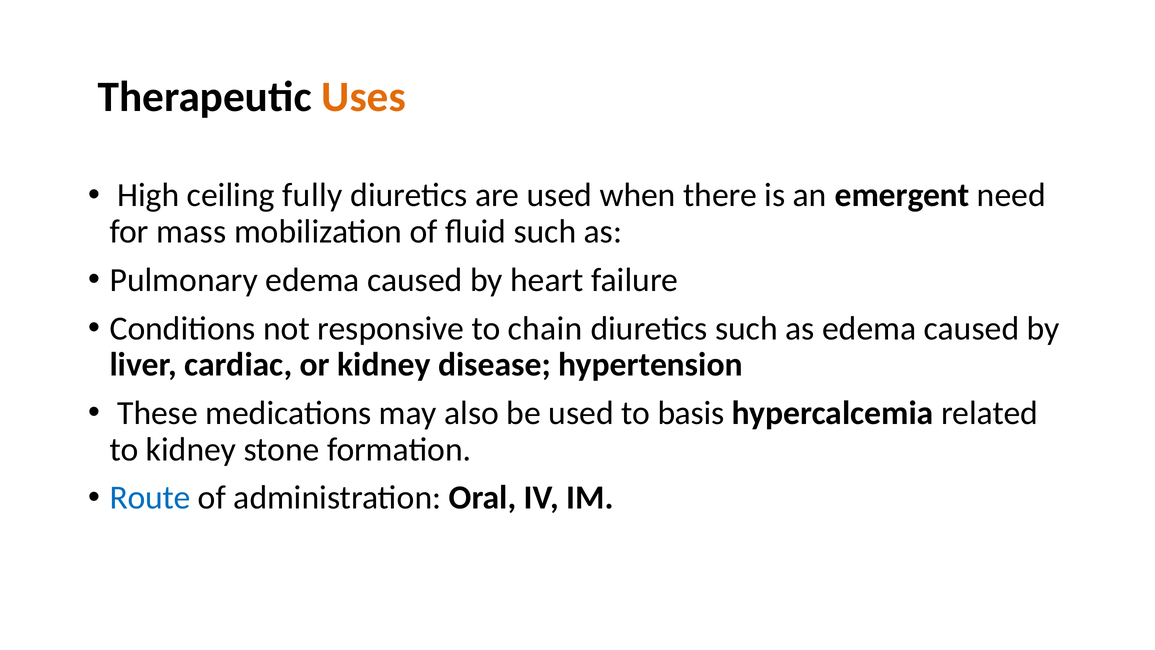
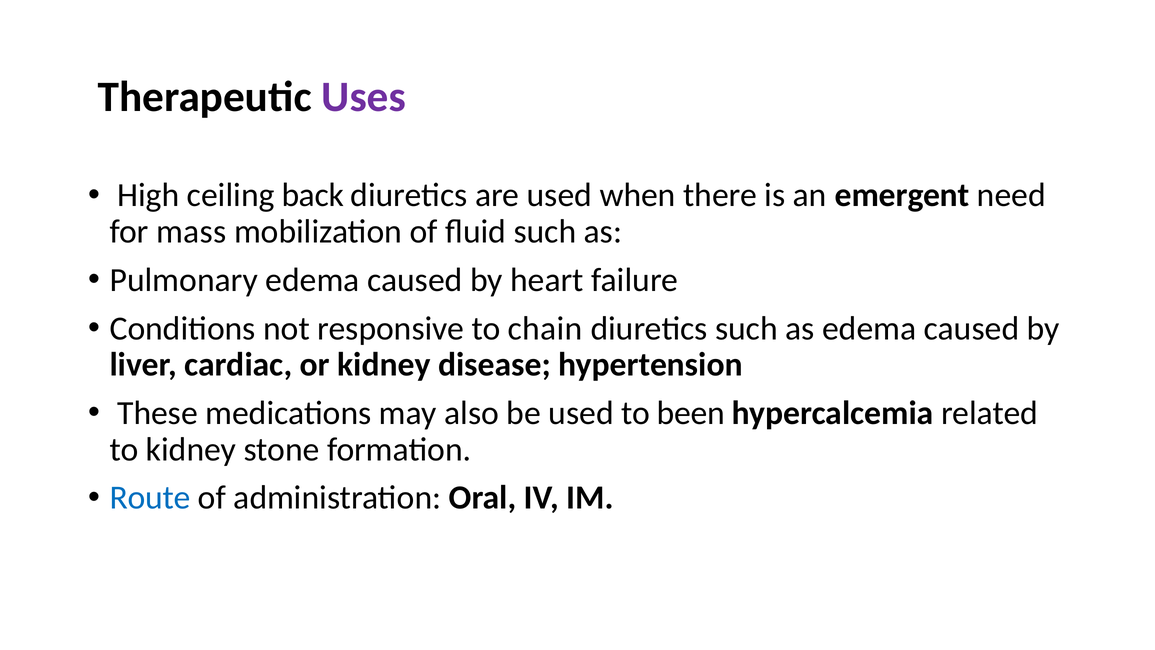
Uses colour: orange -> purple
fully: fully -> back
basis: basis -> been
